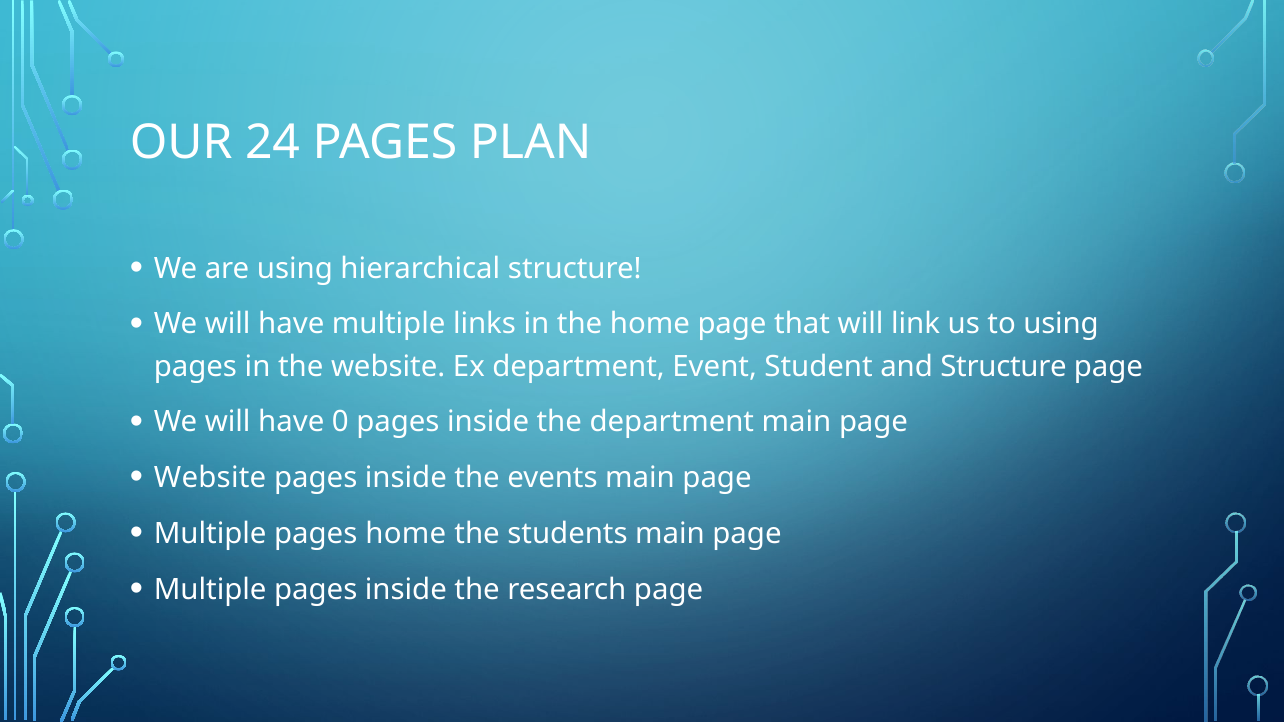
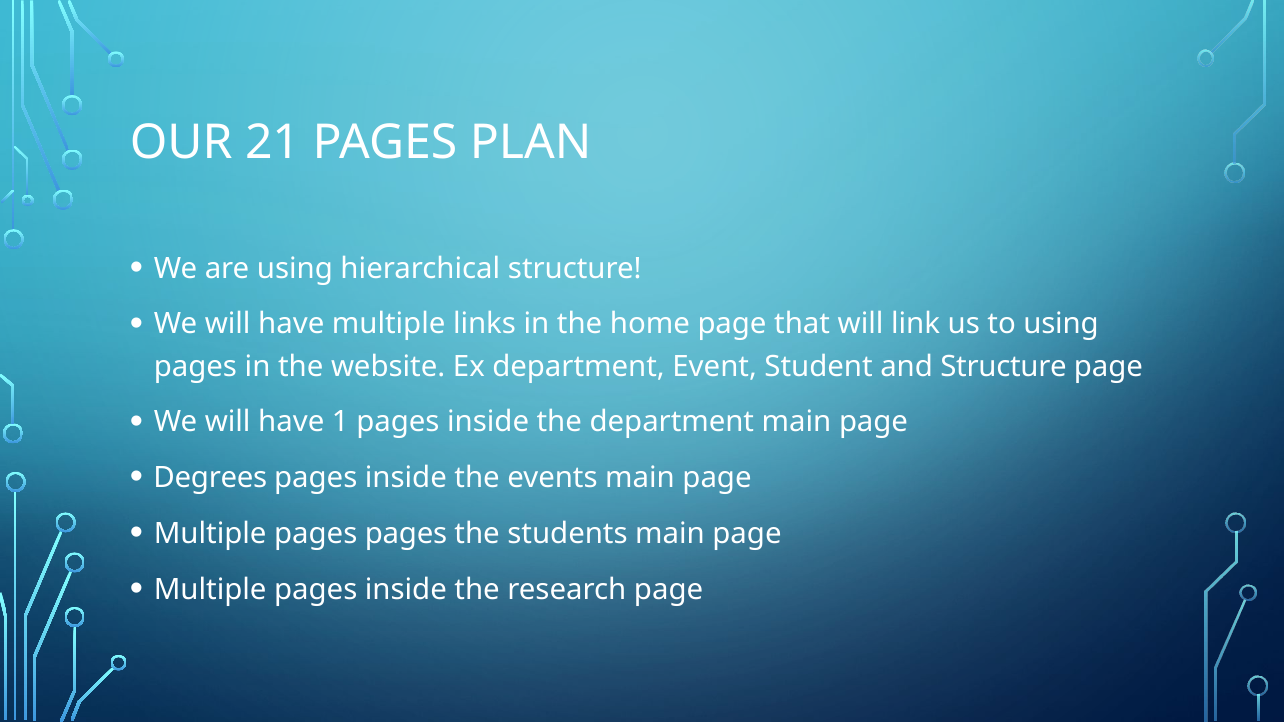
24: 24 -> 21
0: 0 -> 1
Website at (210, 478): Website -> Degrees
pages home: home -> pages
